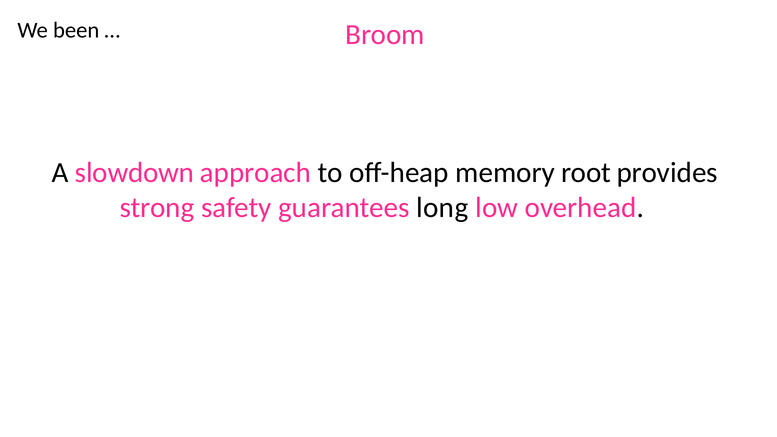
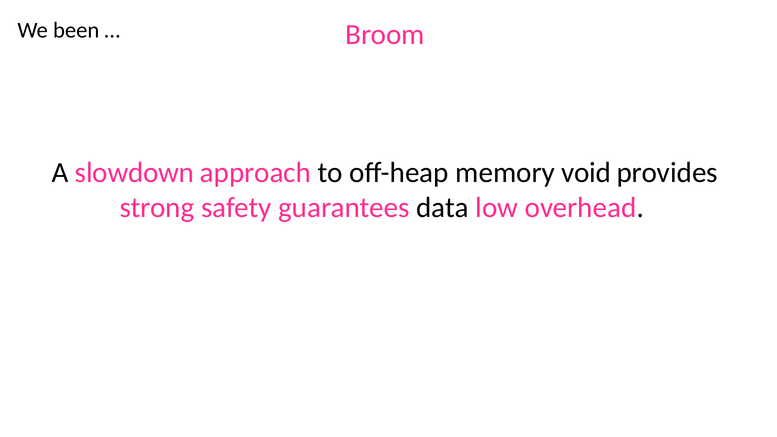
root: root -> void
long: long -> data
